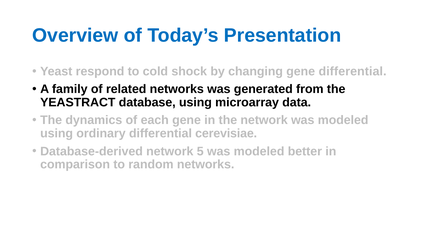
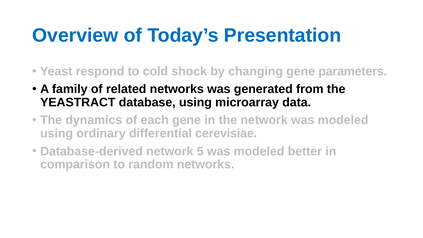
gene differential: differential -> parameters
